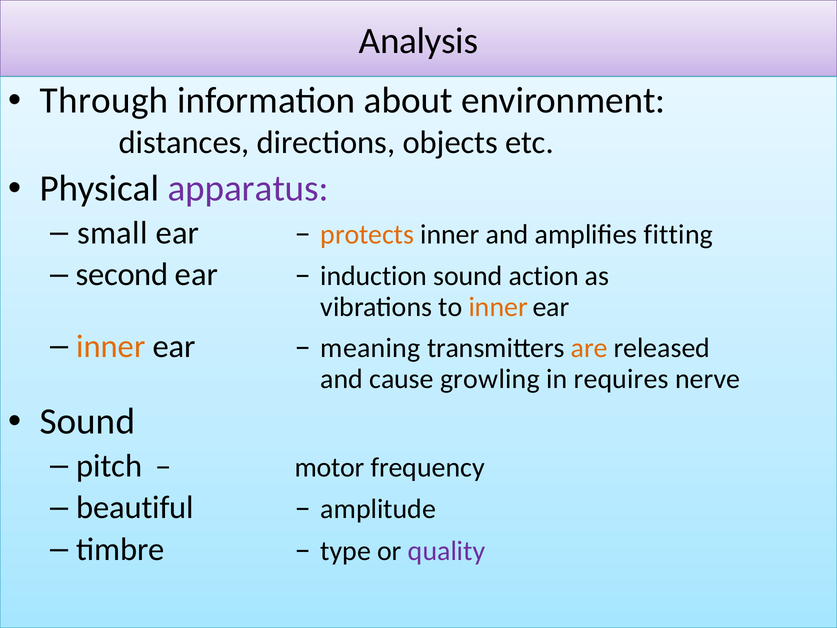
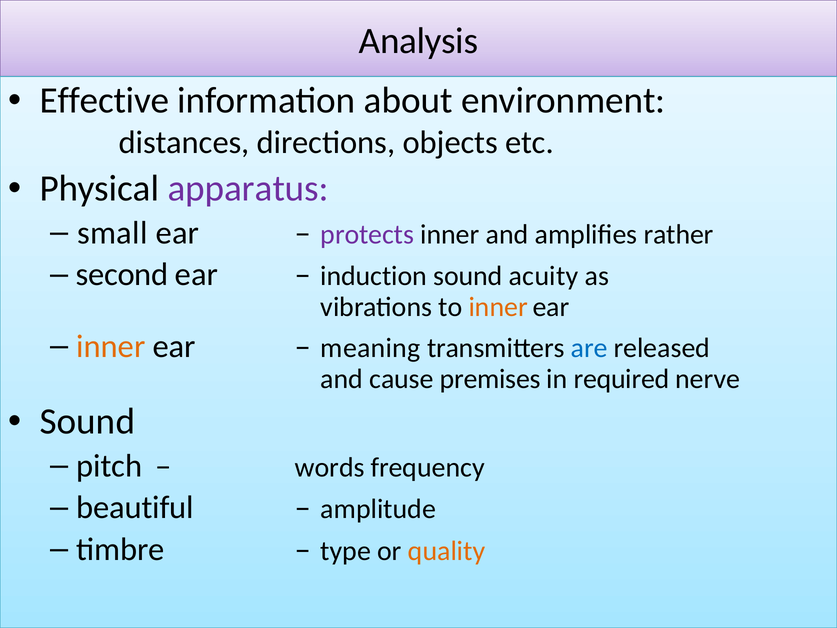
Through: Through -> Effective
protects colour: orange -> purple
fitting: fitting -> rather
action: action -> acuity
are colour: orange -> blue
growling: growling -> premises
requires: requires -> required
motor: motor -> words
quality colour: purple -> orange
